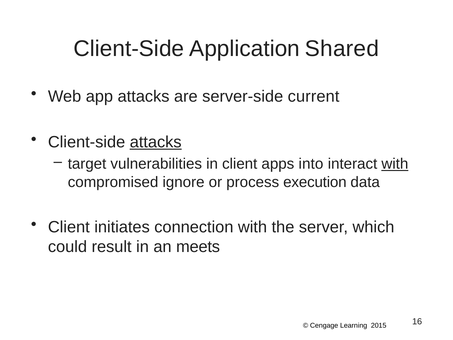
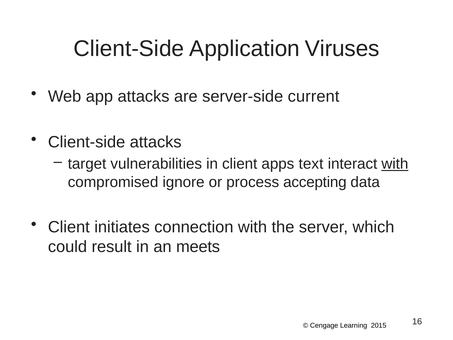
Shared: Shared -> Viruses
attacks at (156, 142) underline: present -> none
into: into -> text
execution: execution -> accepting
